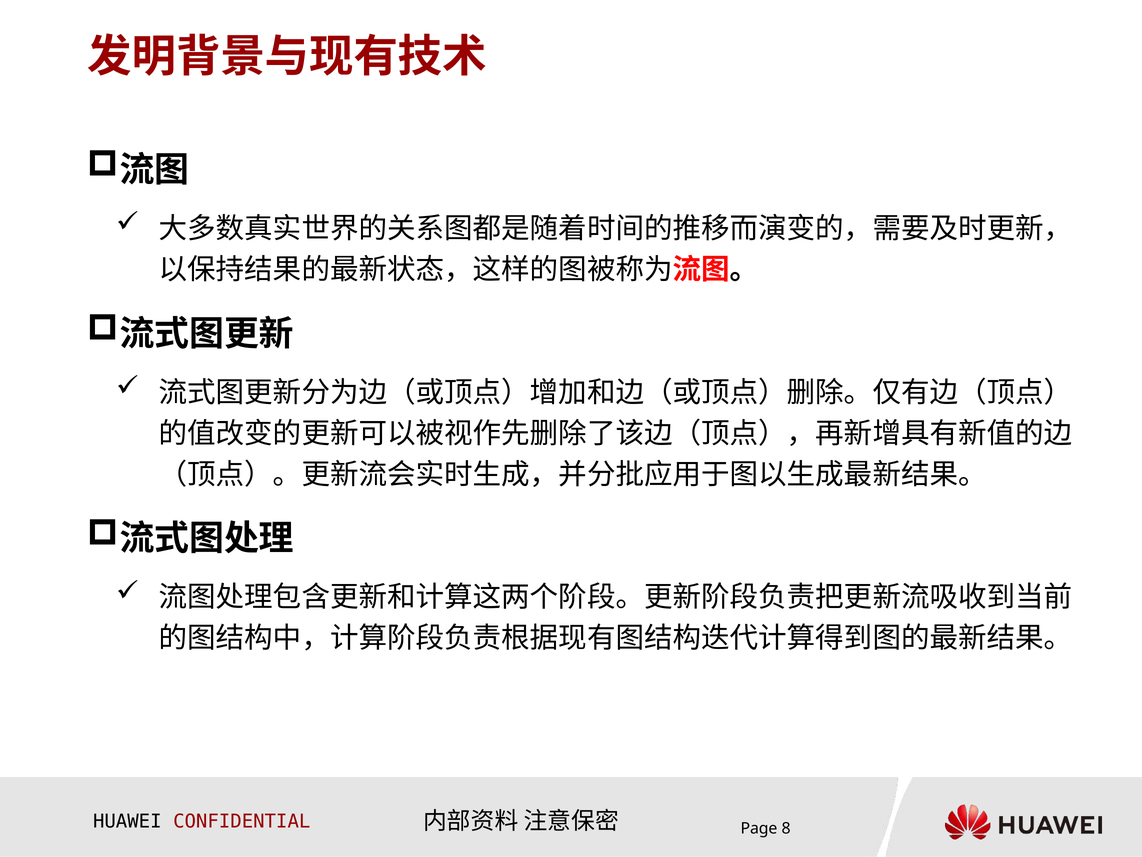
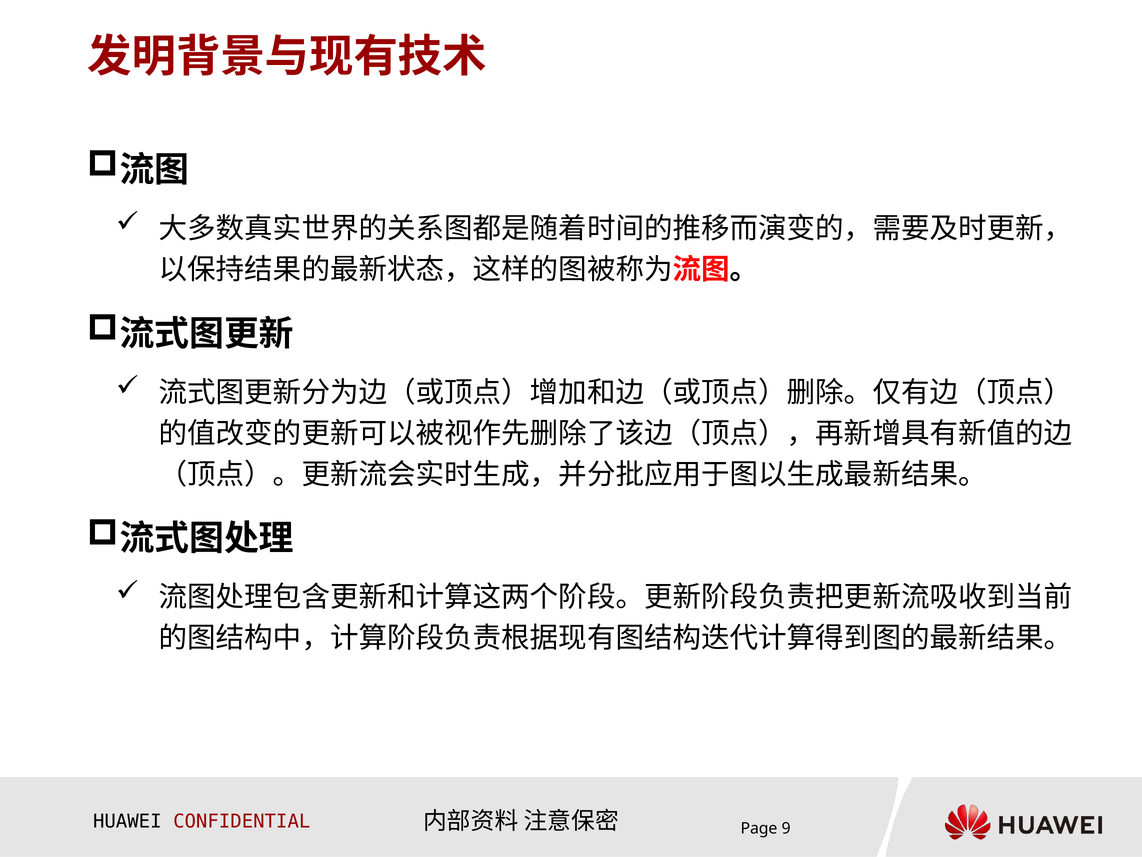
8: 8 -> 9
